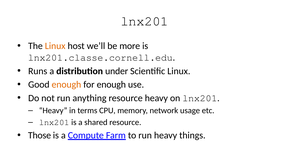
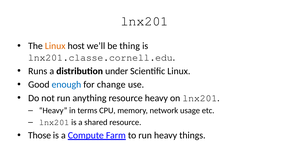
more: more -> thing
enough at (66, 84) colour: orange -> blue
for enough: enough -> change
